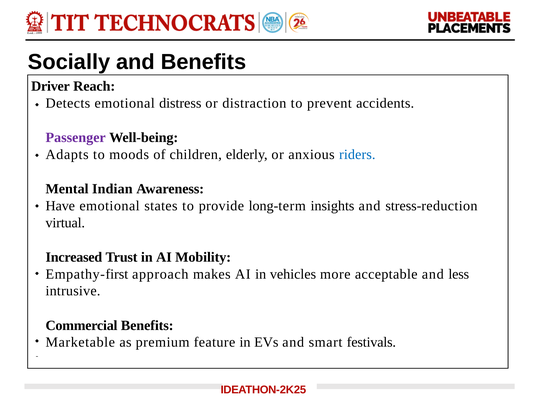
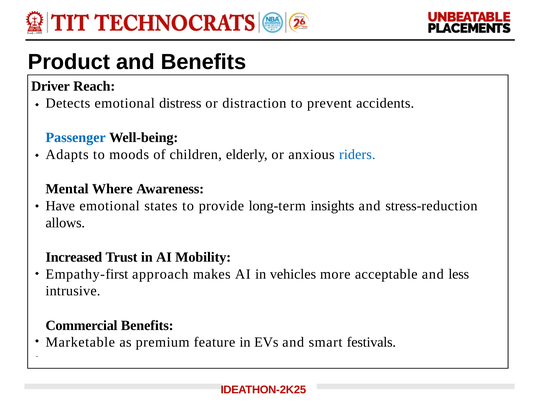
Socially: Socially -> Product
Passenger colour: purple -> blue
Indian: Indian -> Where
virtual: virtual -> allows
